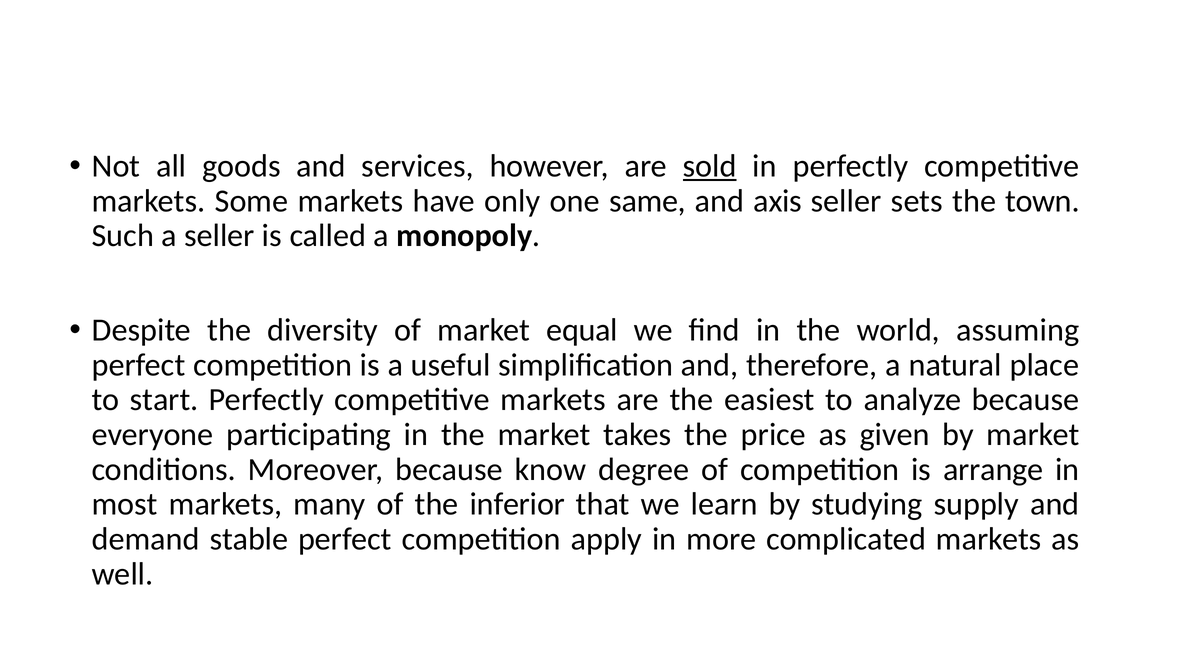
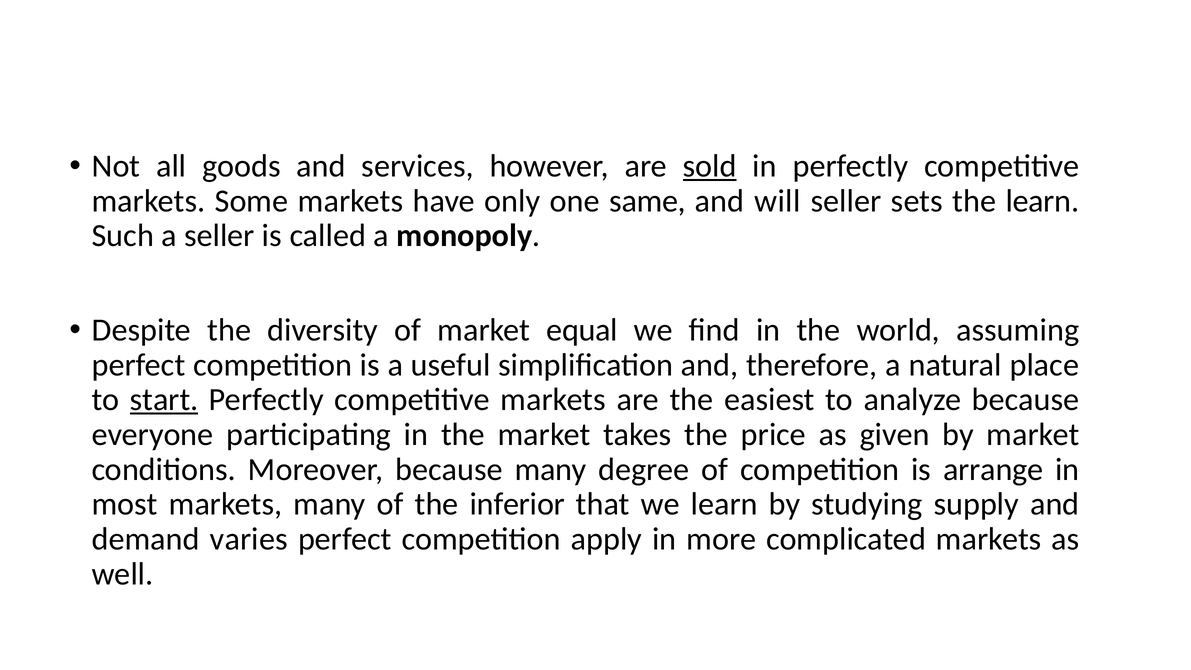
axis: axis -> will
the town: town -> learn
start underline: none -> present
because know: know -> many
stable: stable -> varies
